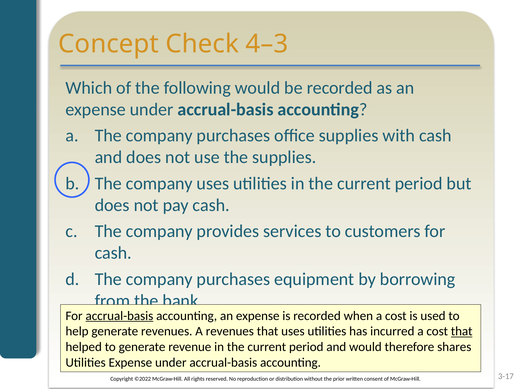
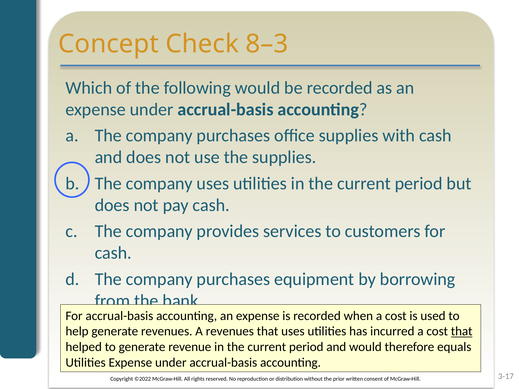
4–3: 4–3 -> 8–3
accrual-basis at (119, 316) underline: present -> none
shares: shares -> equals
